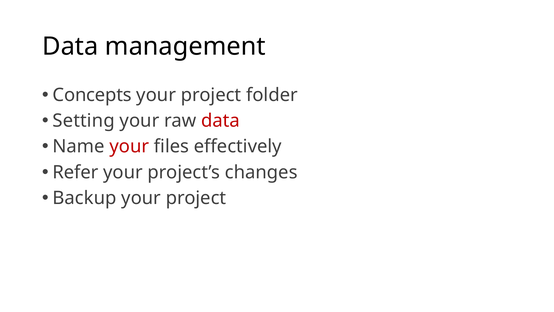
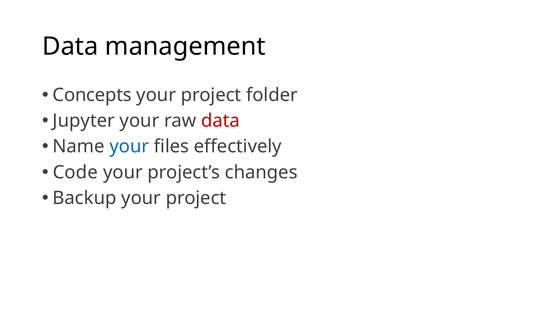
Setting: Setting -> Jupyter
your at (129, 146) colour: red -> blue
Refer: Refer -> Code
